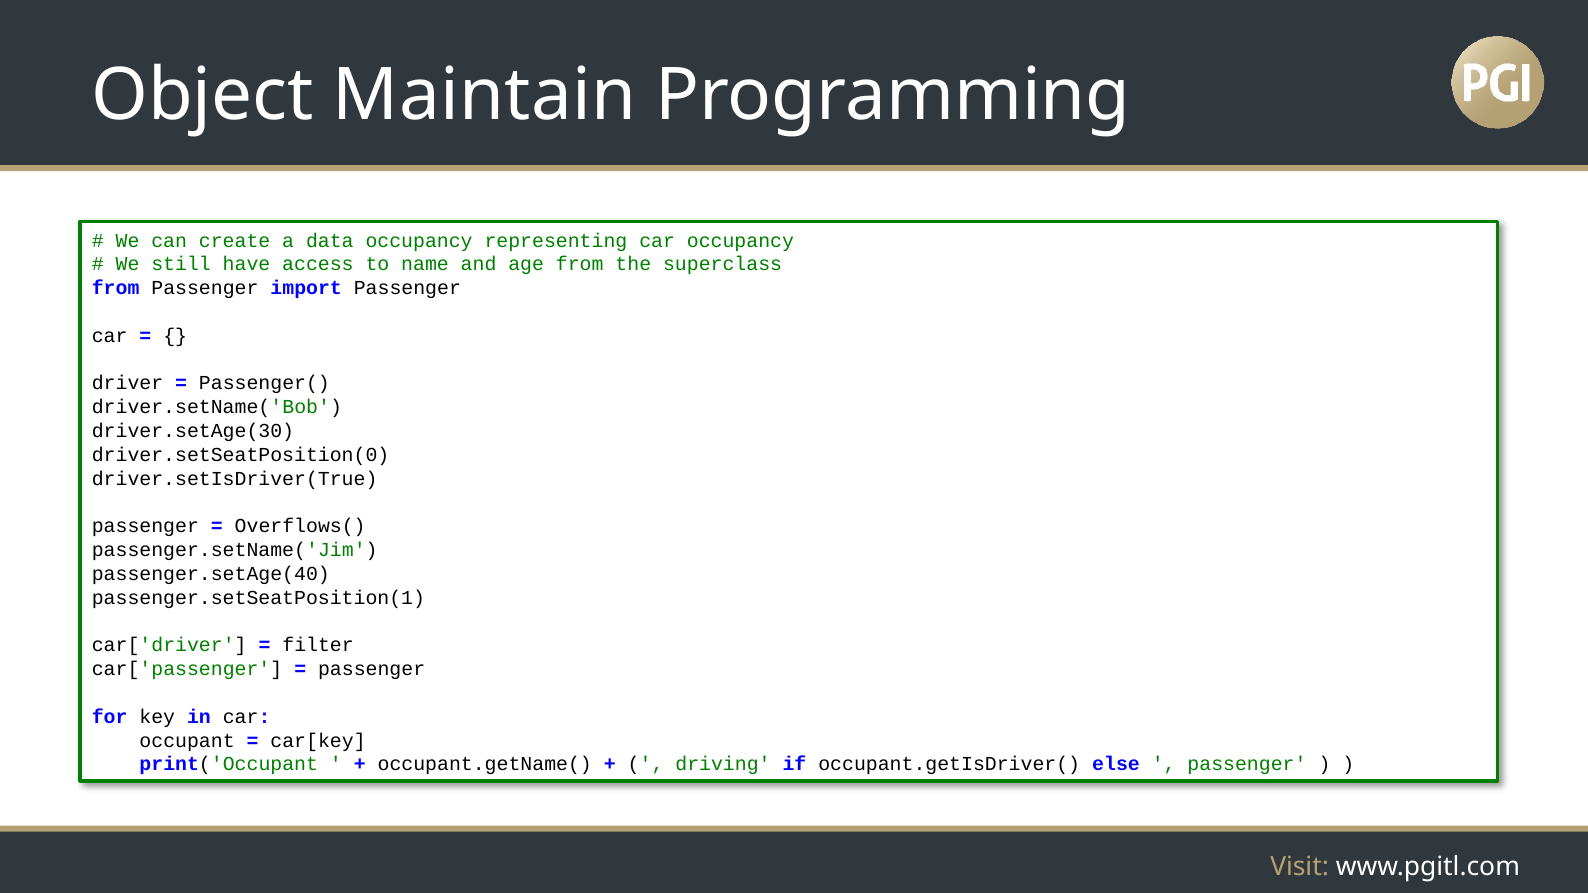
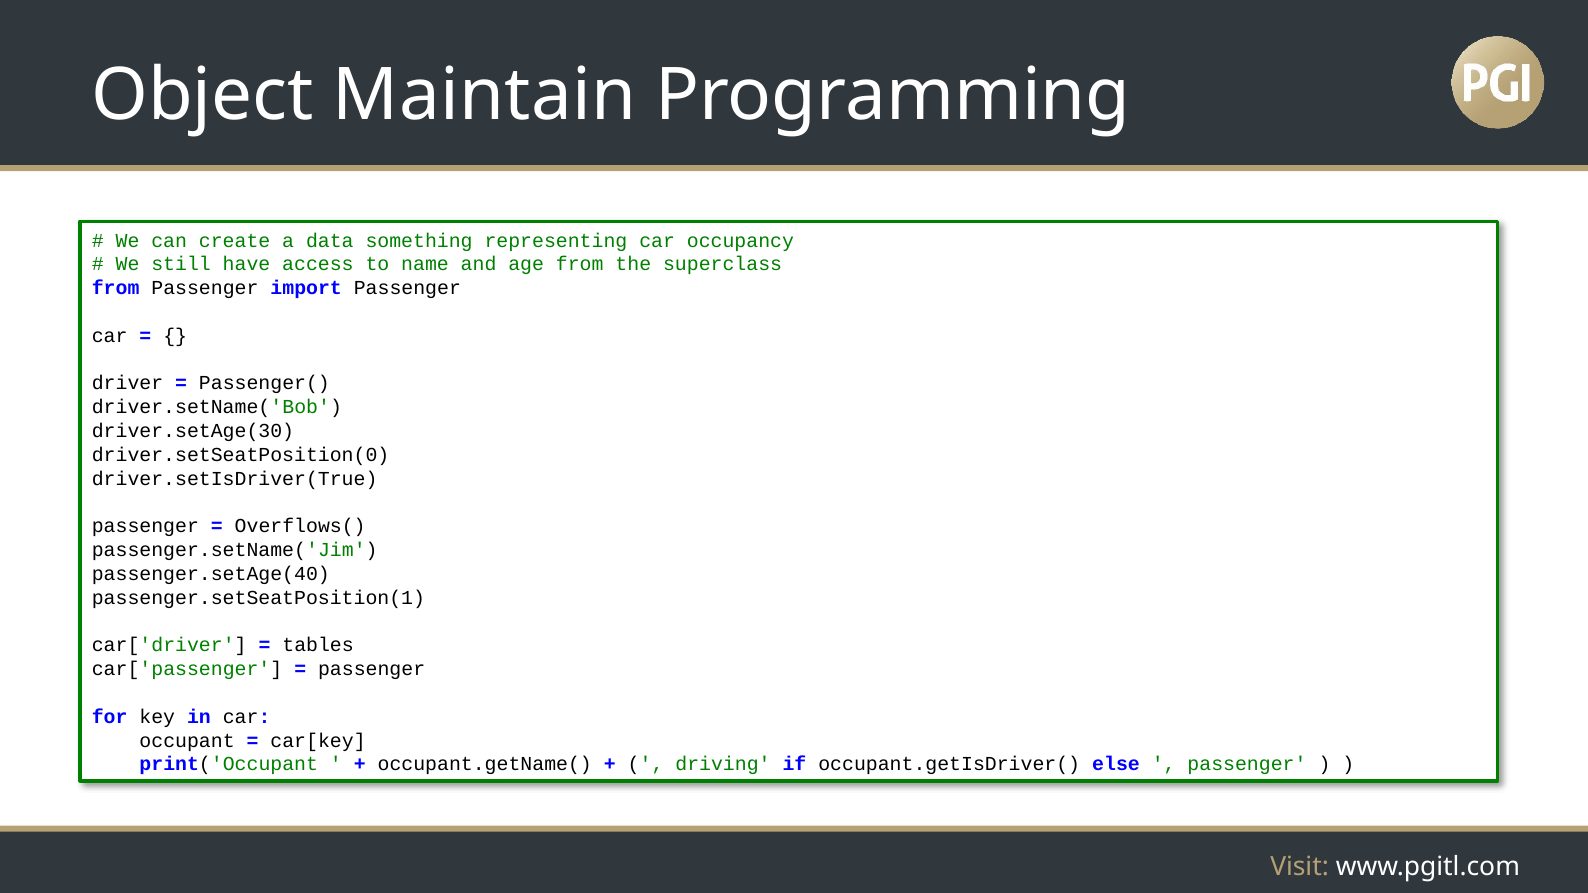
data occupancy: occupancy -> something
filter: filter -> tables
